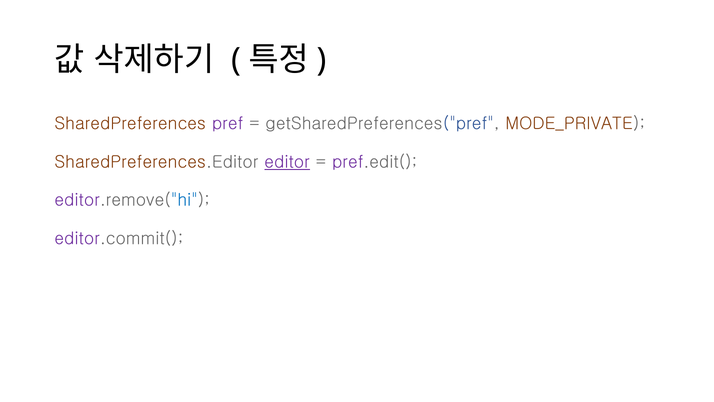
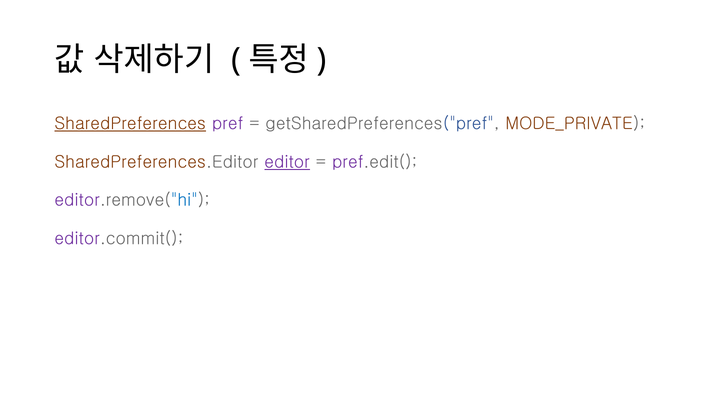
SharedPreferences underline: none -> present
